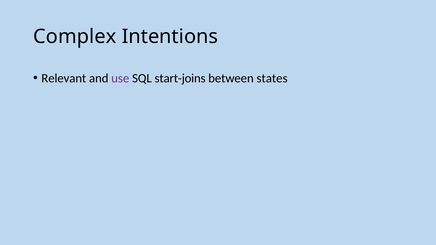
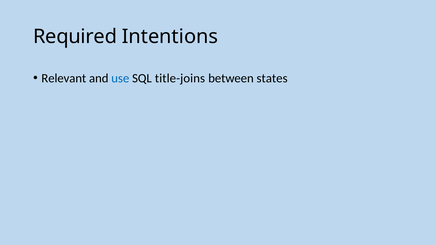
Complex: Complex -> Required
use colour: purple -> blue
start-joins: start-joins -> title-joins
